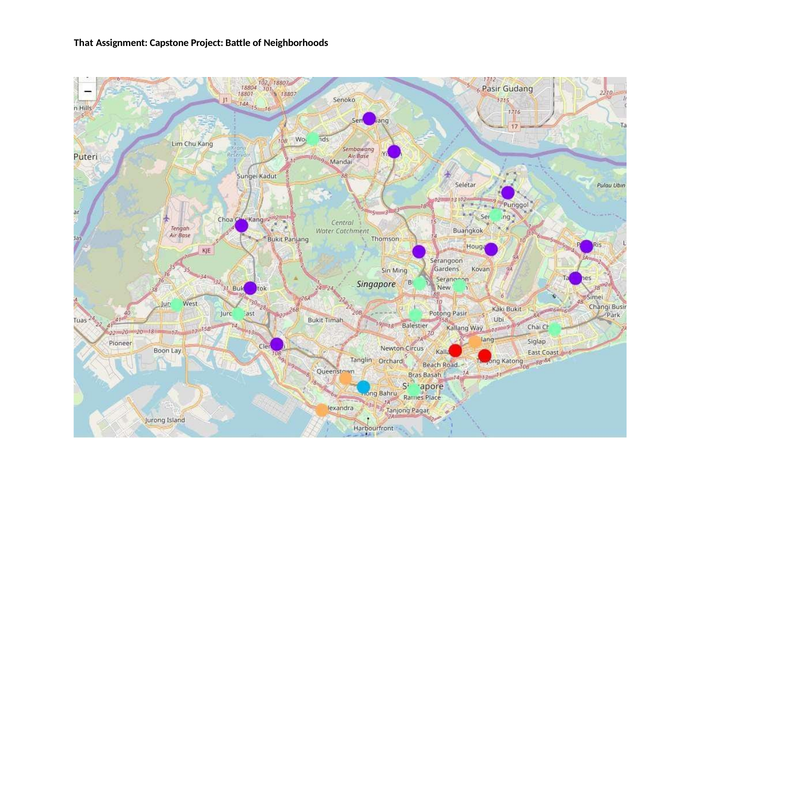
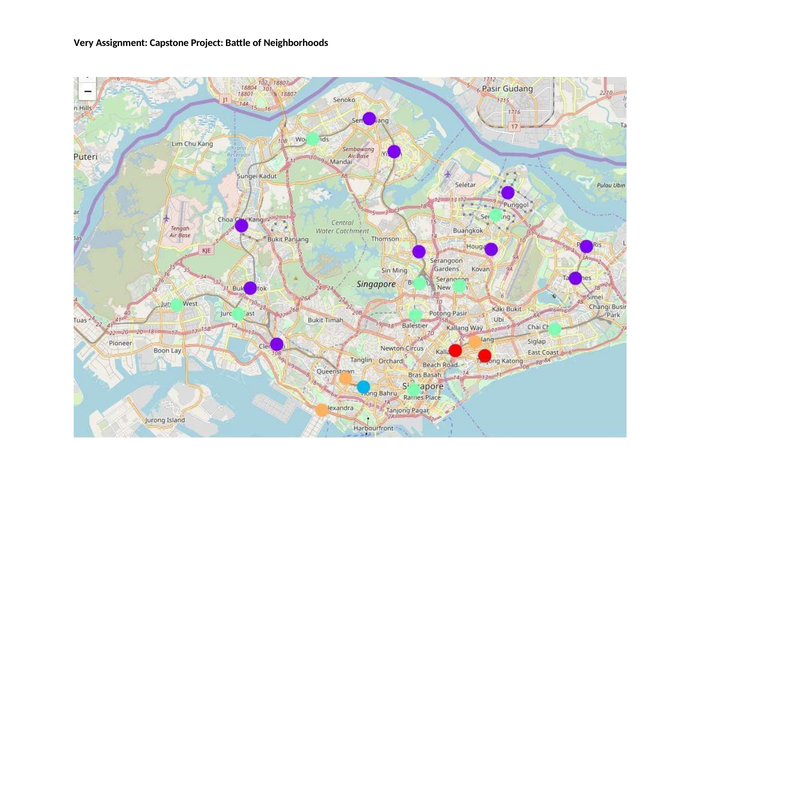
That: That -> Very
